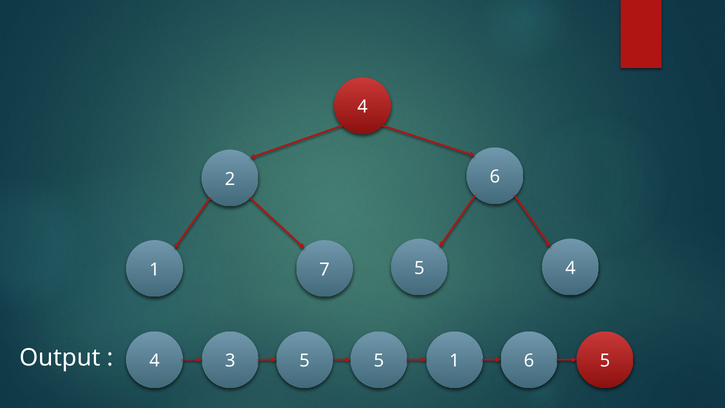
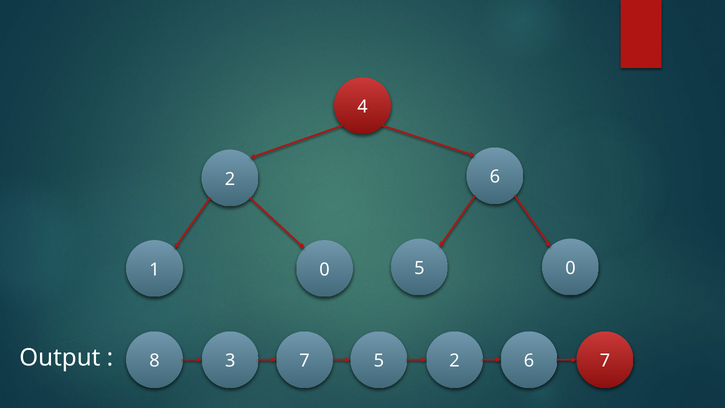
5 4: 4 -> 0
1 7: 7 -> 0
4 at (154, 361): 4 -> 8
3 5: 5 -> 7
5 1: 1 -> 2
5 at (605, 361): 5 -> 7
